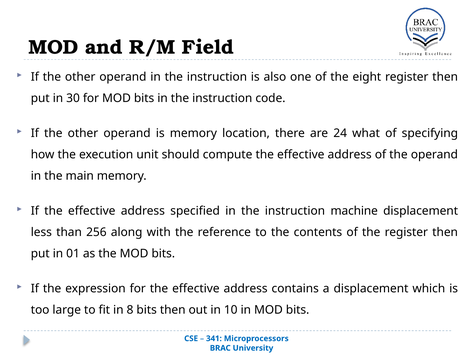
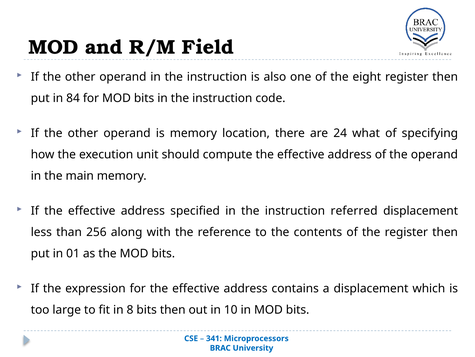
30: 30 -> 84
machine: machine -> referred
